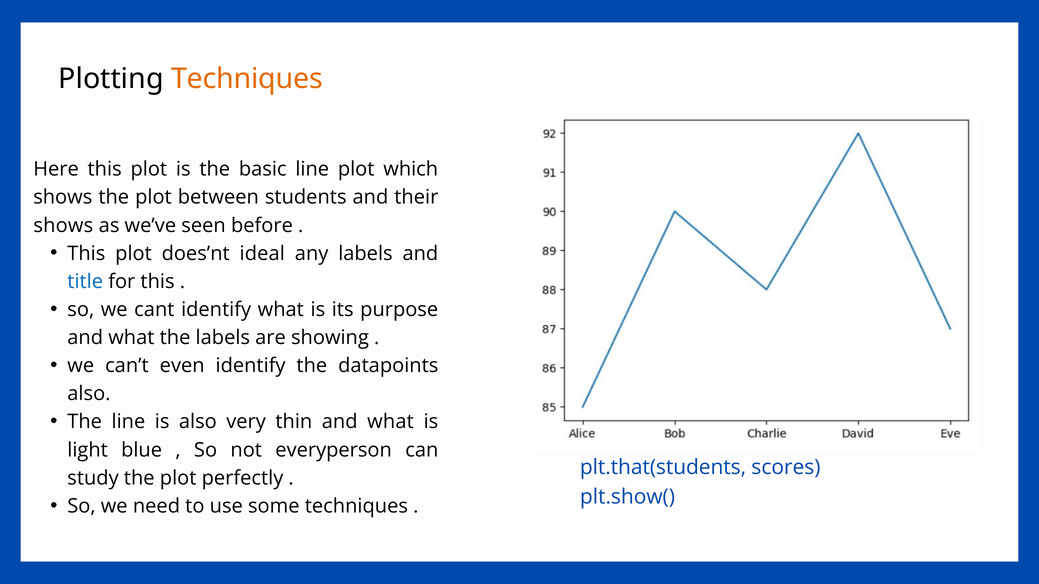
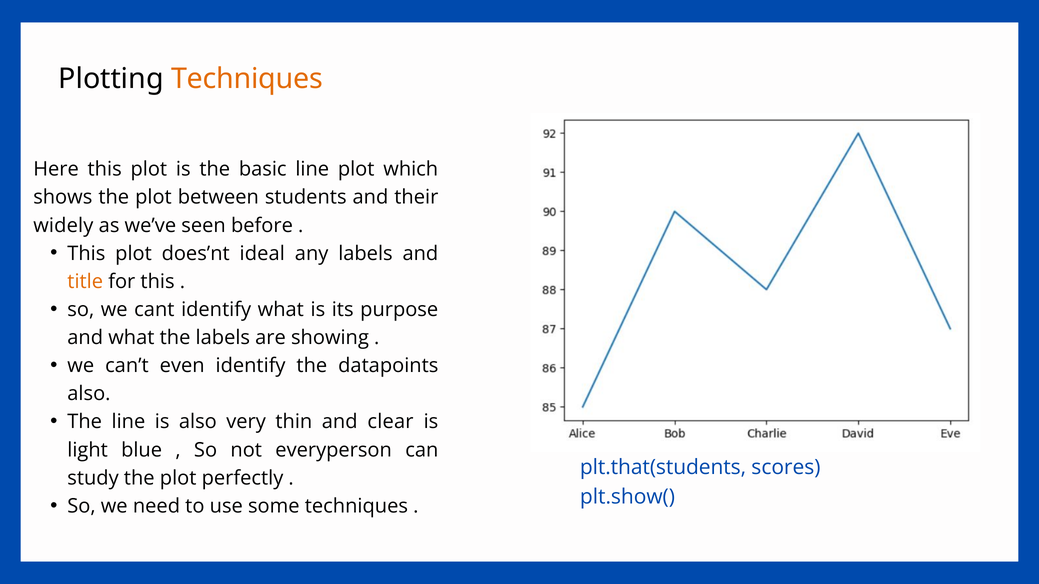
shows at (63, 226): shows -> widely
title colour: blue -> orange
thin and what: what -> clear
